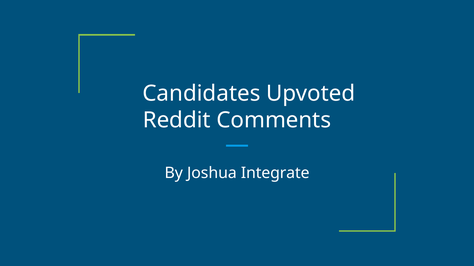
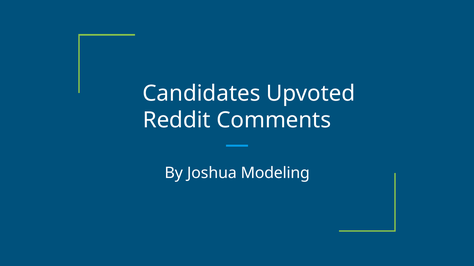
Integrate: Integrate -> Modeling
